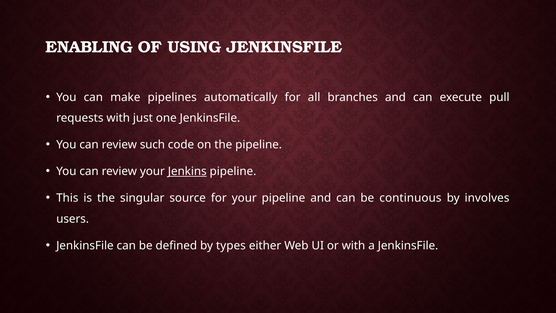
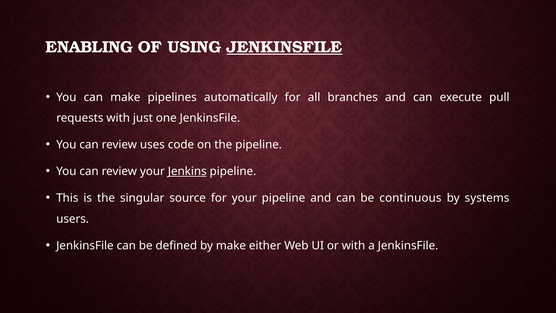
JENKINSFILE at (284, 47) underline: none -> present
such: such -> uses
involves: involves -> systems
by types: types -> make
